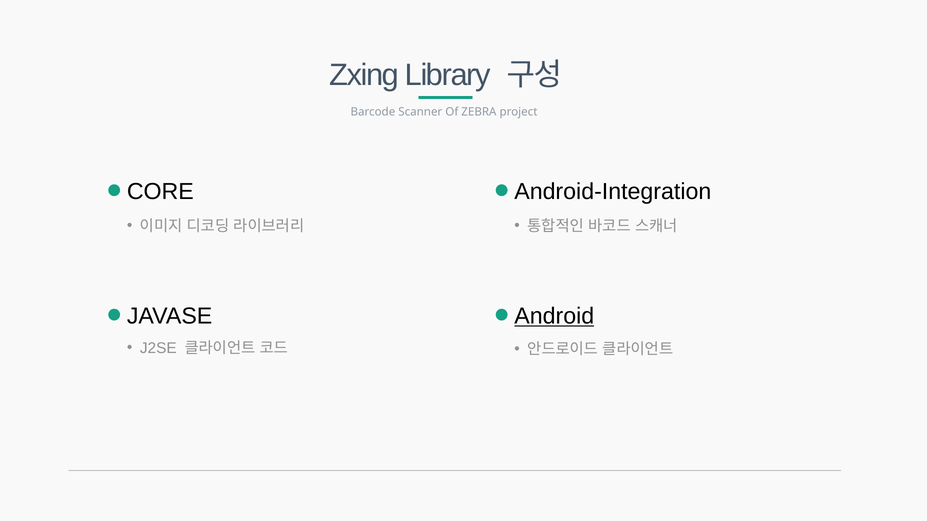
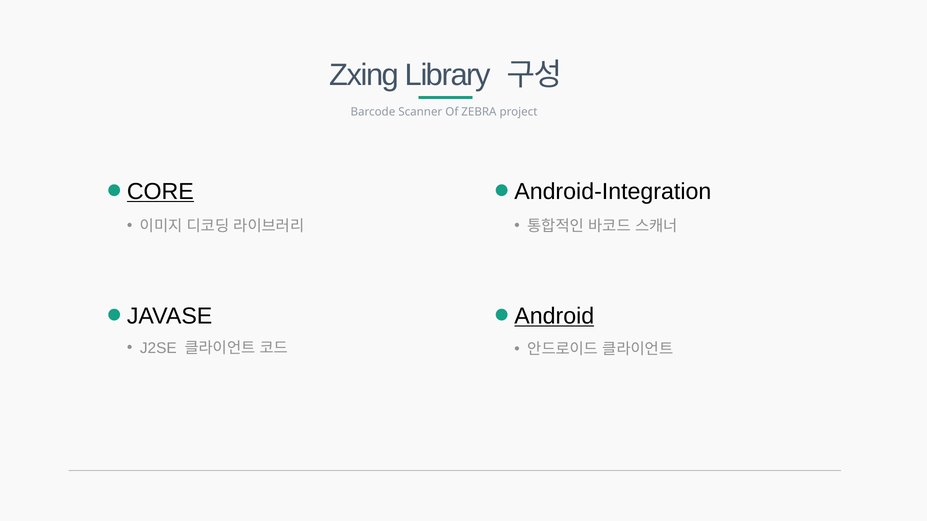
CORE underline: none -> present
